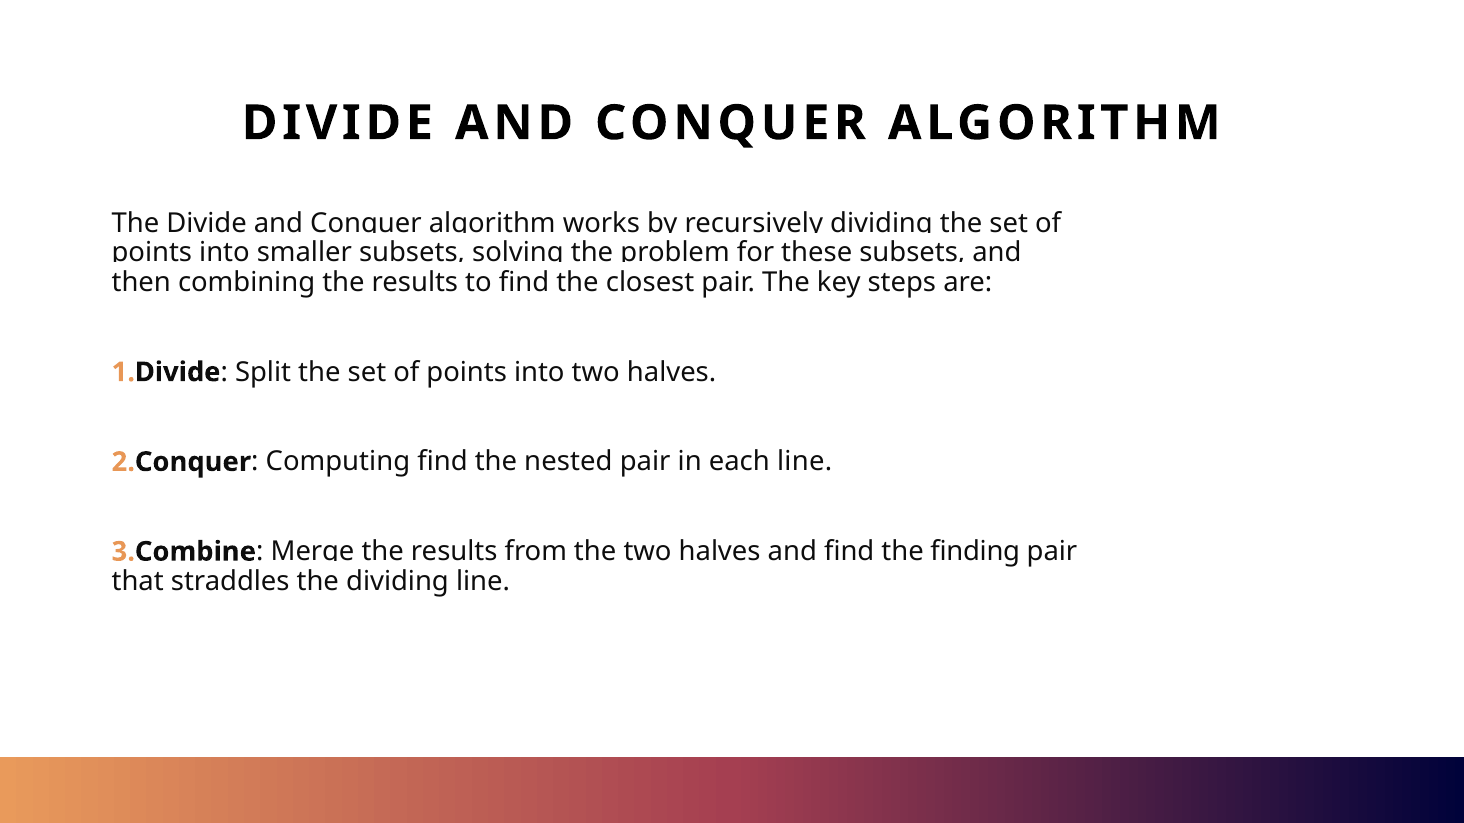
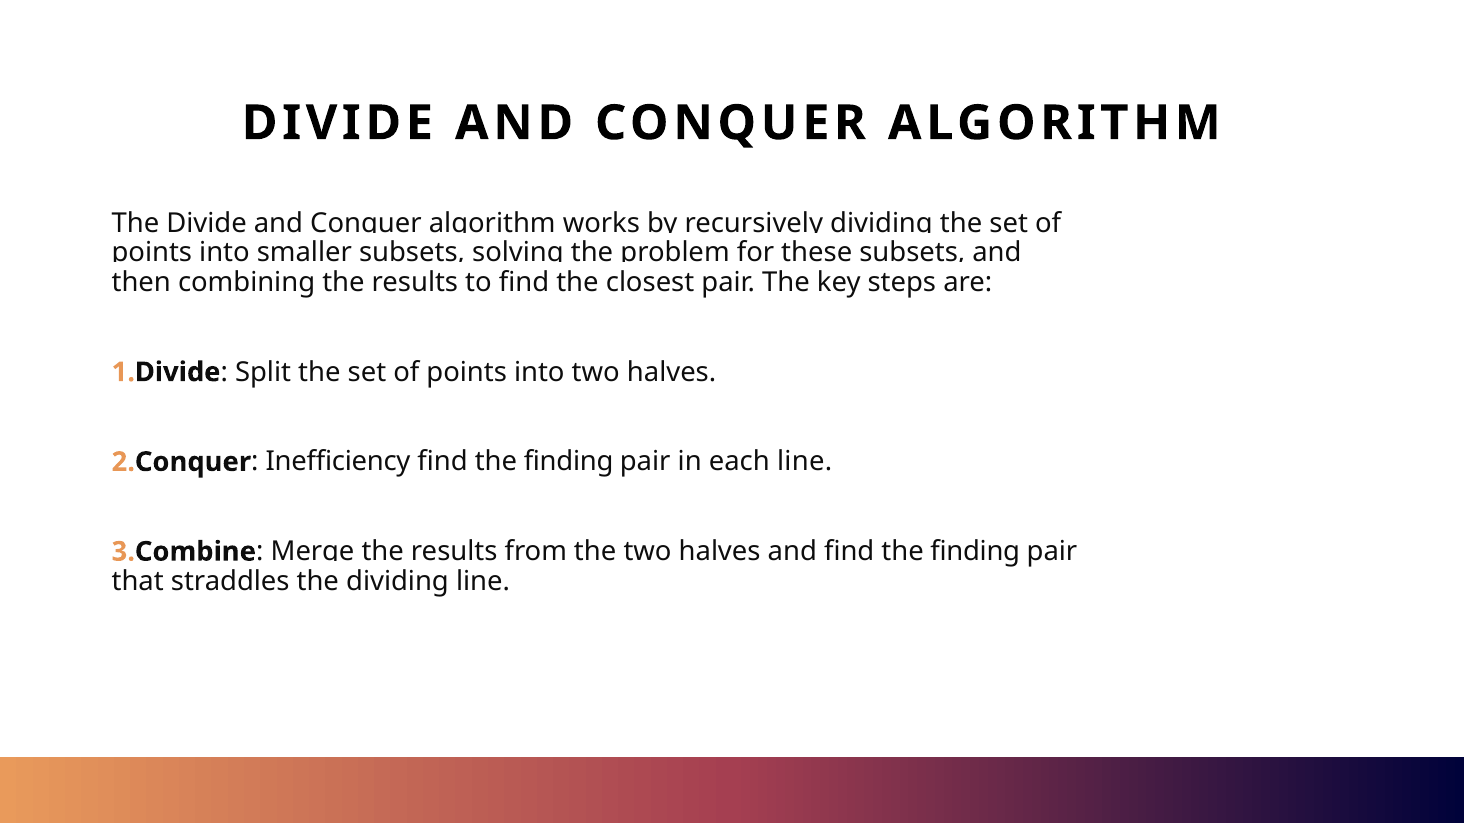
Computing: Computing -> Inefficiency
nested at (568, 462): nested -> finding
